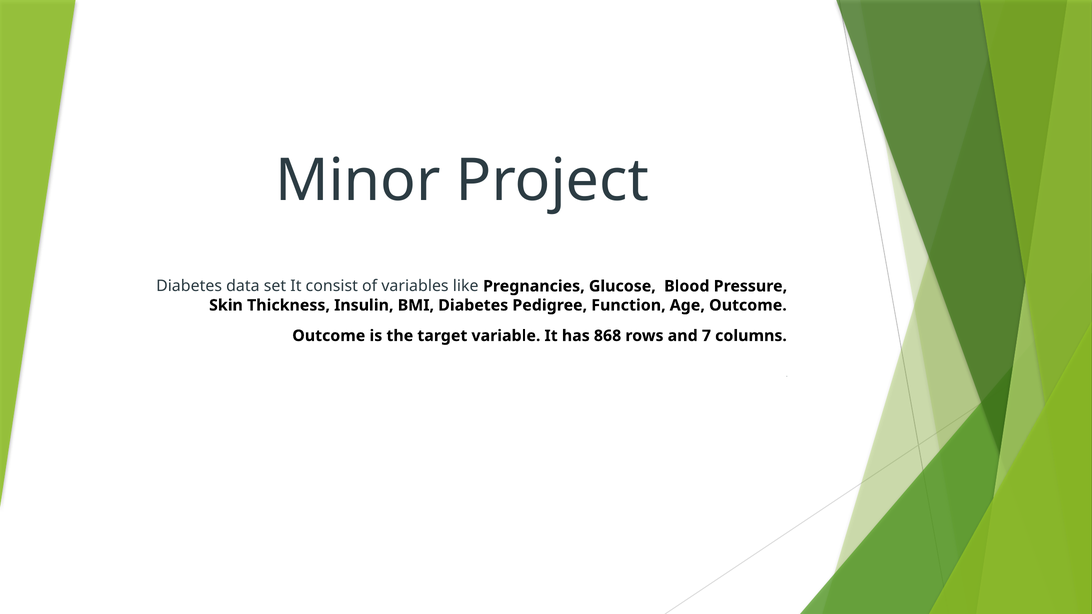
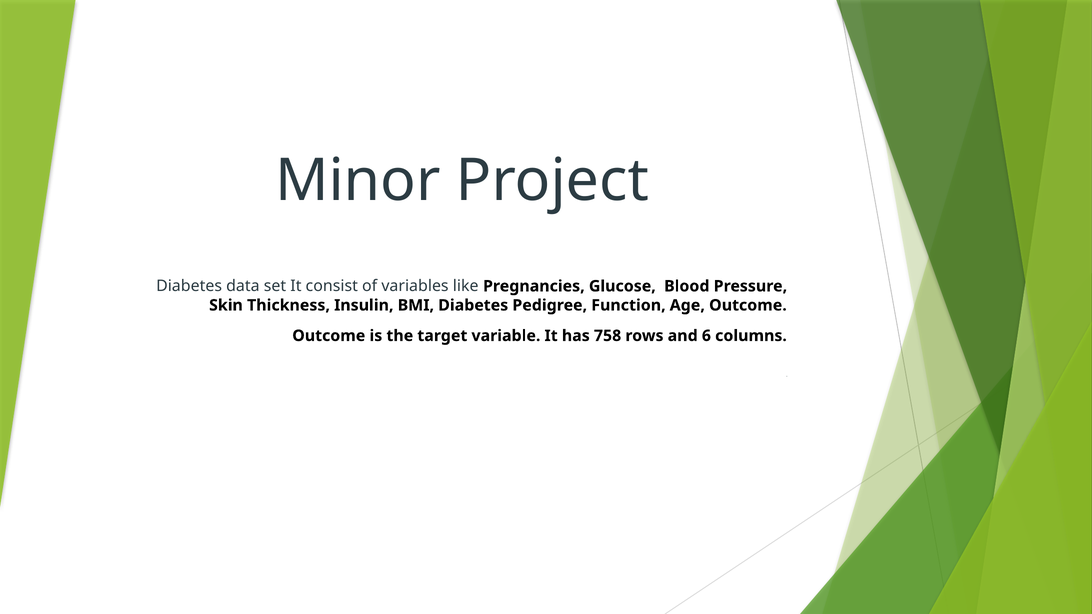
868: 868 -> 758
7: 7 -> 6
